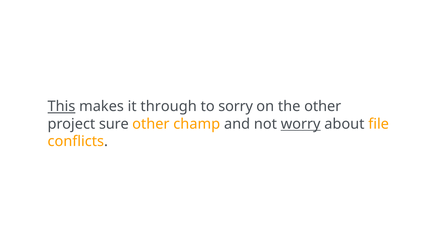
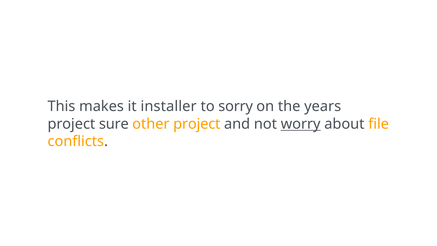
This underline: present -> none
through: through -> installer
the other: other -> years
other champ: champ -> project
